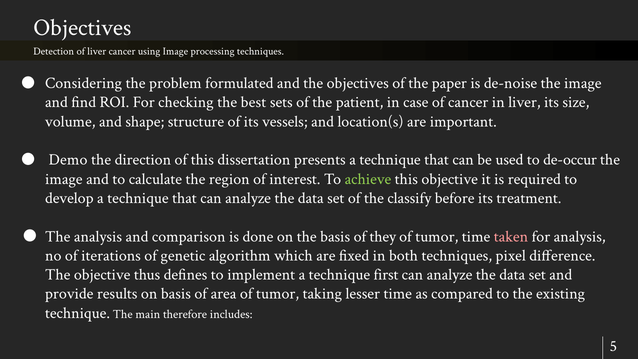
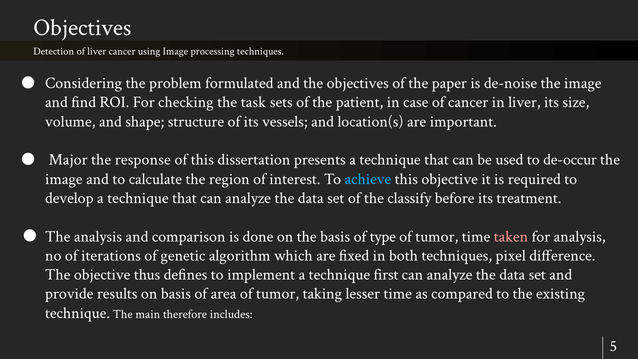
best: best -> task
Demo: Demo -> Major
direction: direction -> response
achieve colour: light green -> light blue
they: they -> type
